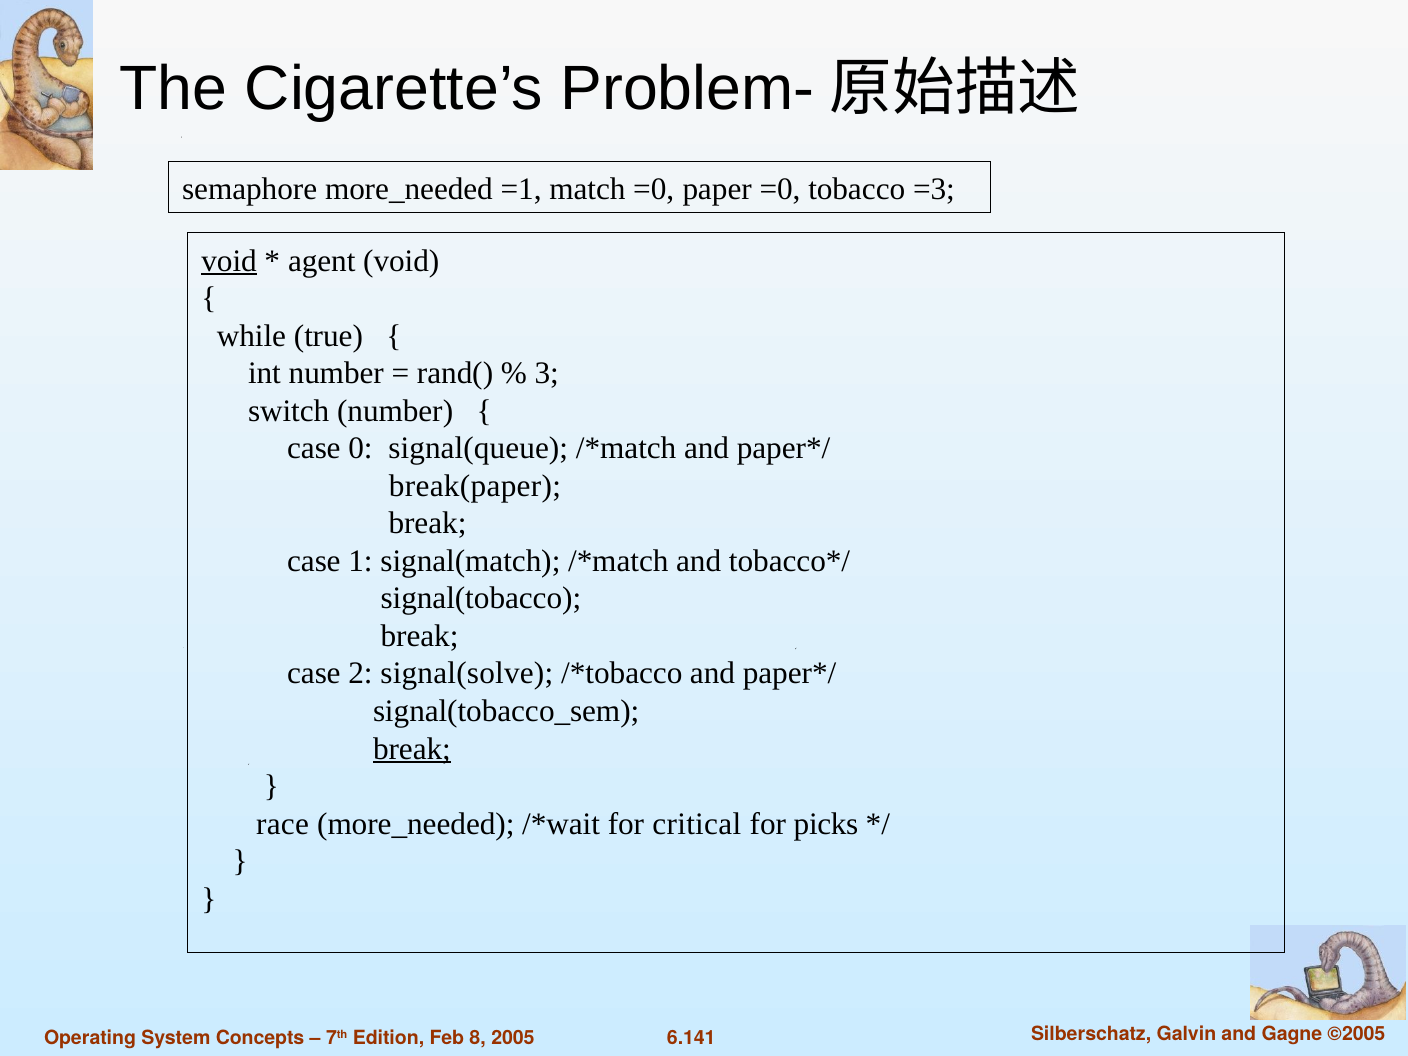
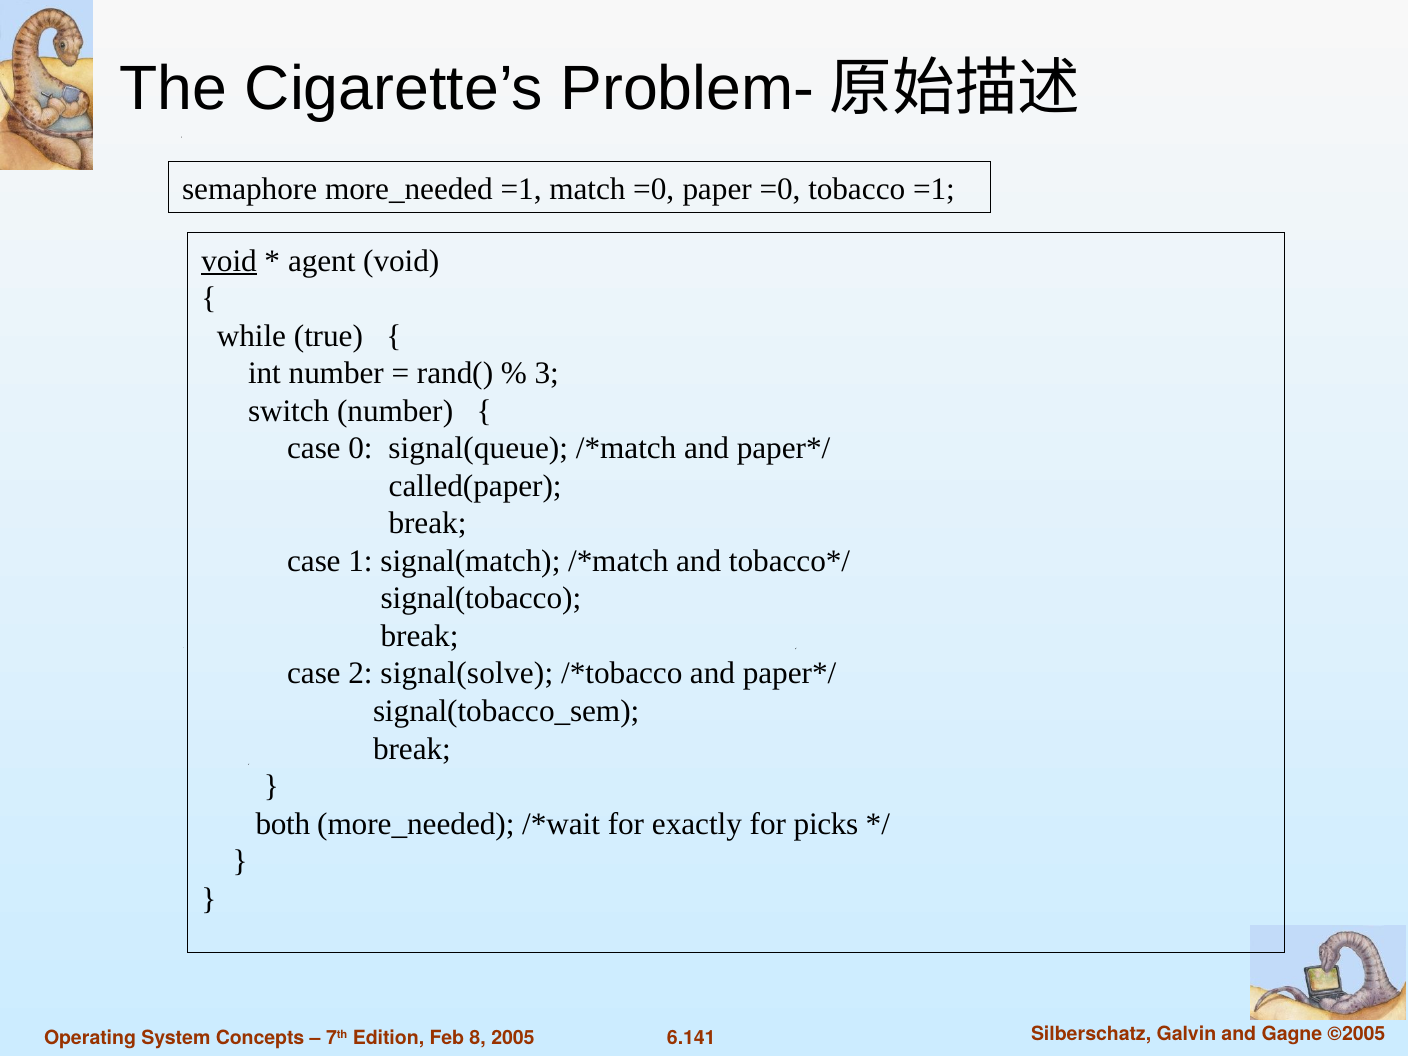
tobacco =3: =3 -> =1
break(paper: break(paper -> called(paper
break at (412, 749) underline: present -> none
race: race -> both
critical: critical -> exactly
